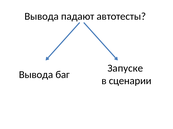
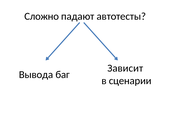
Вывода at (42, 16): Вывода -> Сложно
Запуске: Запуске -> Зависит
